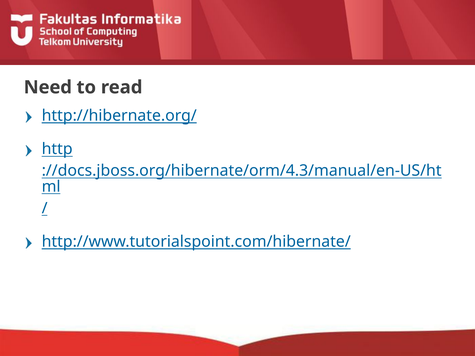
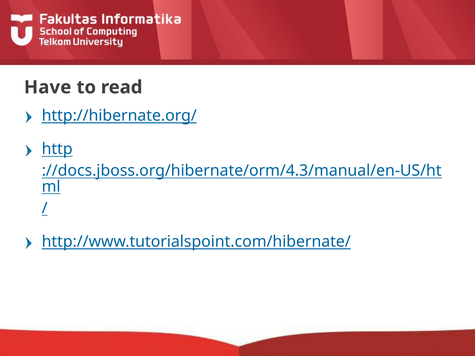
Need: Need -> Have
